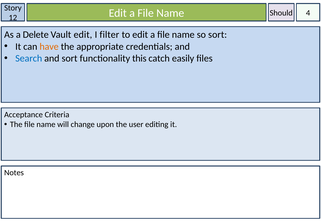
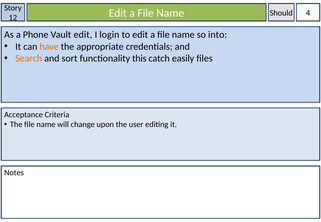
Delete: Delete -> Phone
filter: filter -> login
so sort: sort -> into
Search colour: blue -> orange
